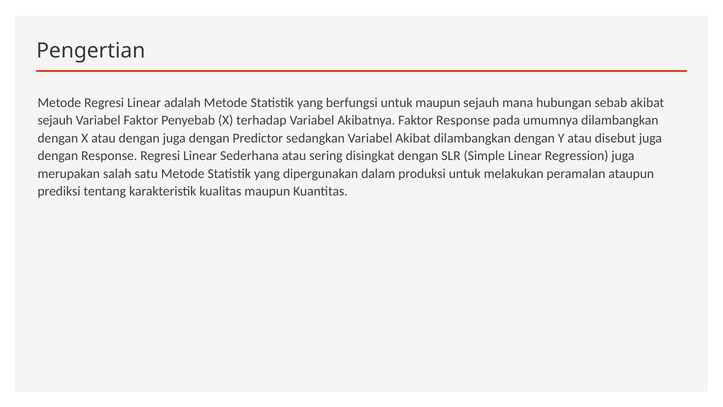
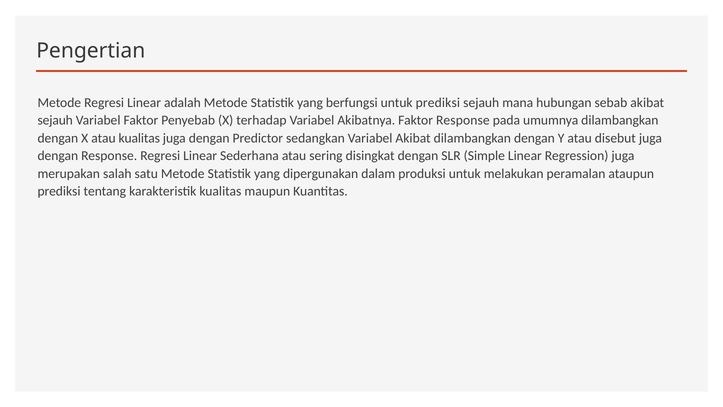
untuk maupun: maupun -> prediksi
atau dengan: dengan -> kualitas
